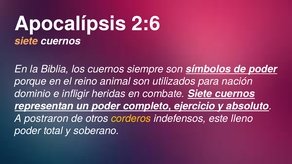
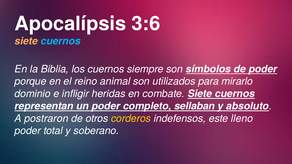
2:6: 2:6 -> 3:6
cuernos at (61, 41) colour: white -> light blue
nación: nación -> mirarlo
ejercicio: ejercicio -> sellaban
